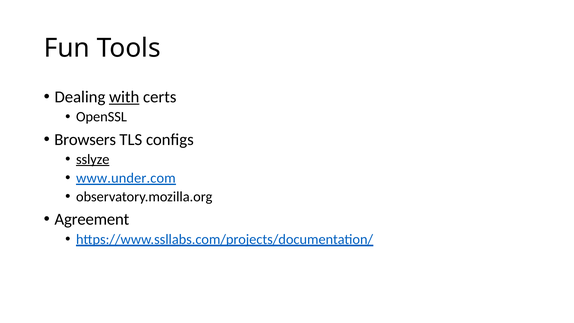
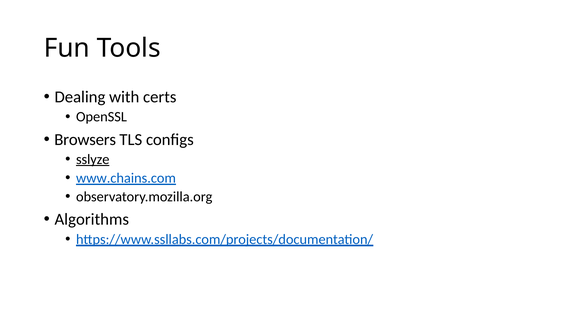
with underline: present -> none
www.under.com: www.under.com -> www.chains.com
Agreement: Agreement -> Algorithms
